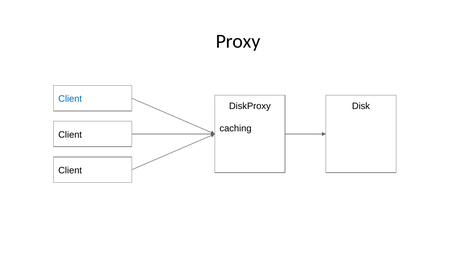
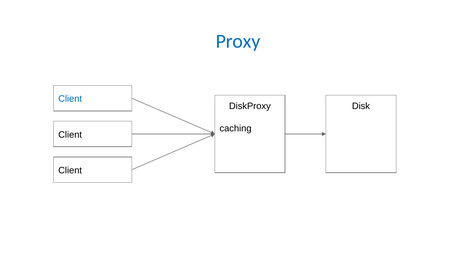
Proxy colour: black -> blue
